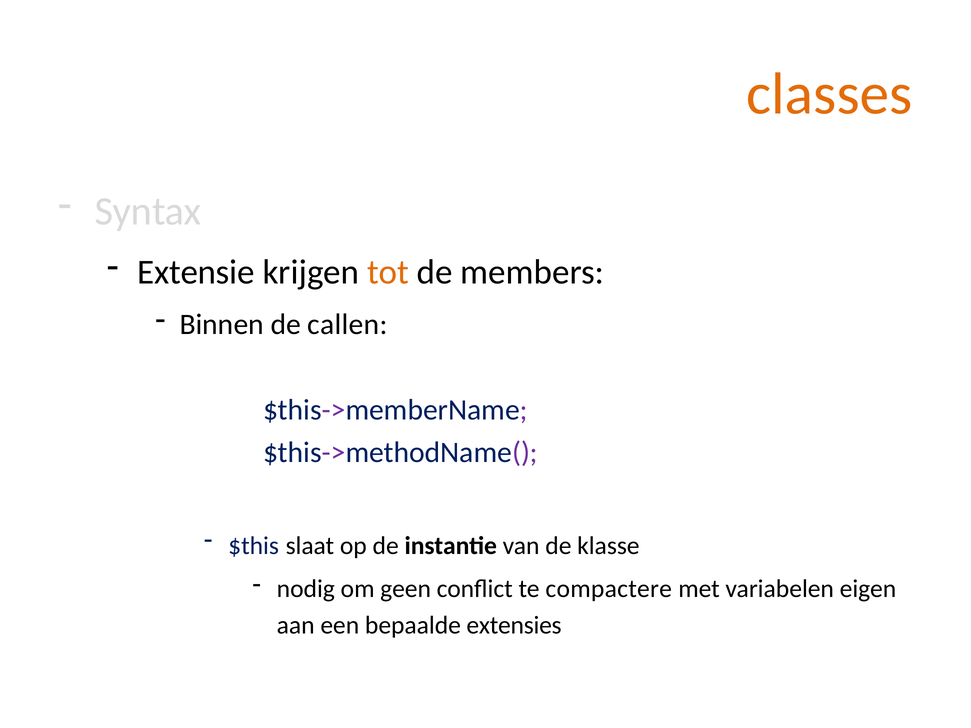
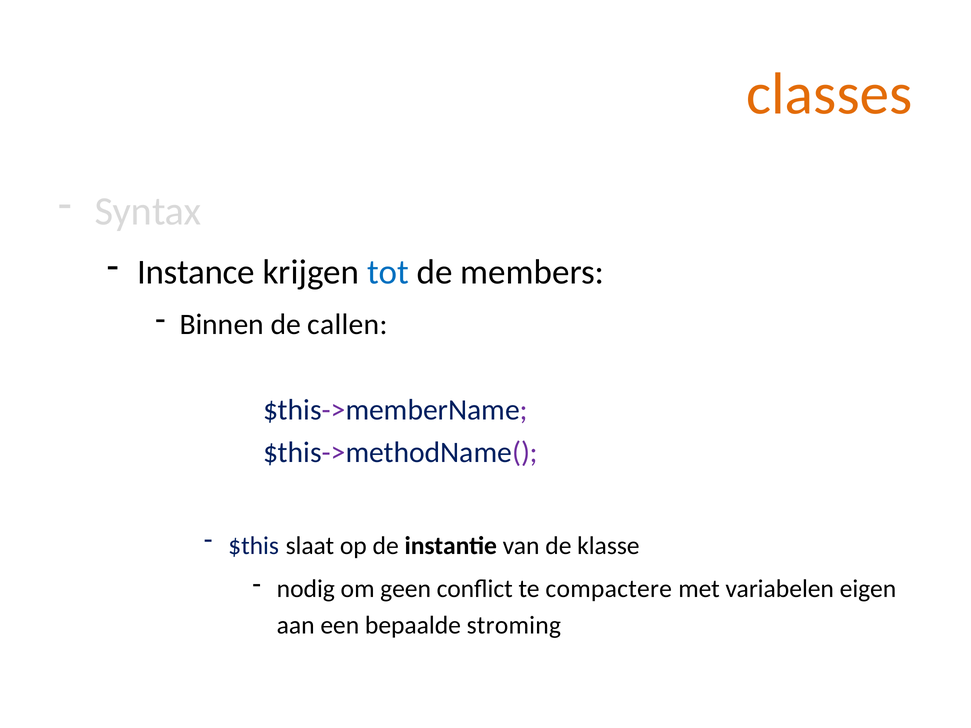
Extensie: Extensie -> Instance
tot colour: orange -> blue
extensies: extensies -> stroming
